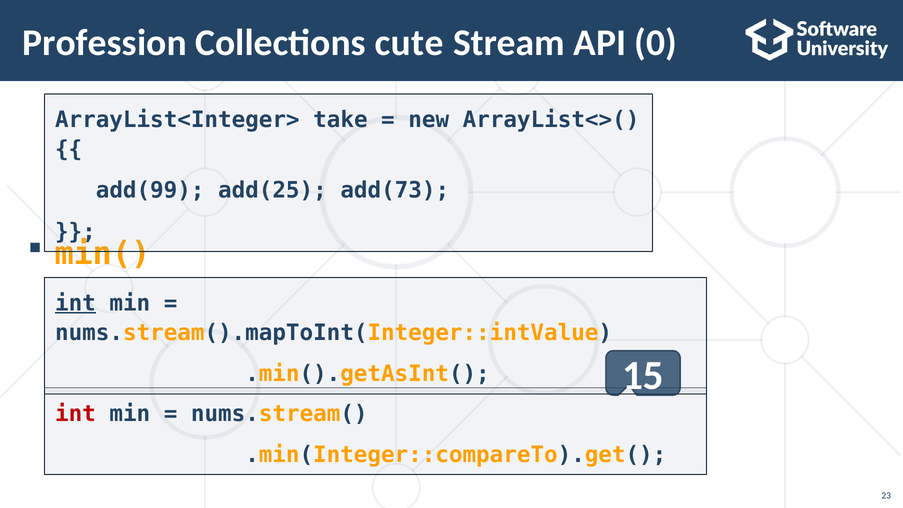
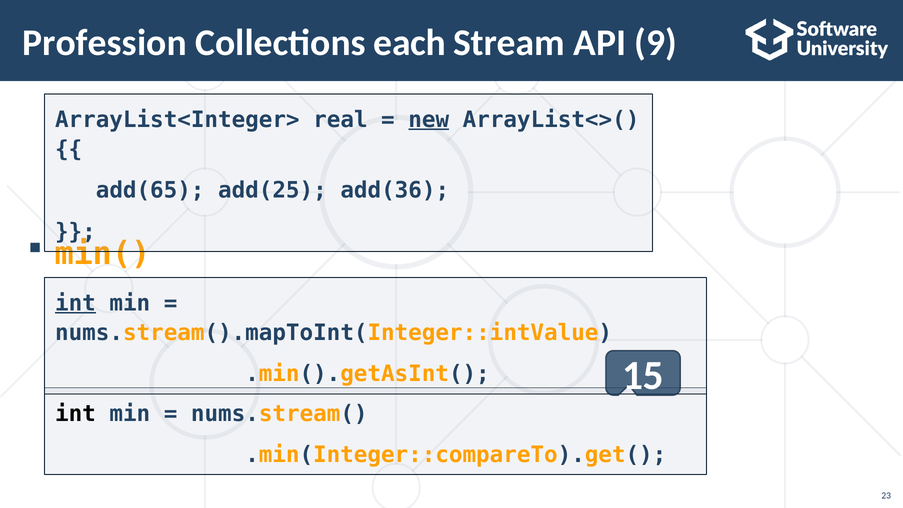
cute: cute -> each
0: 0 -> 9
take: take -> real
new underline: none -> present
add(99: add(99 -> add(65
add(73: add(73 -> add(36
int at (75, 414) colour: red -> black
